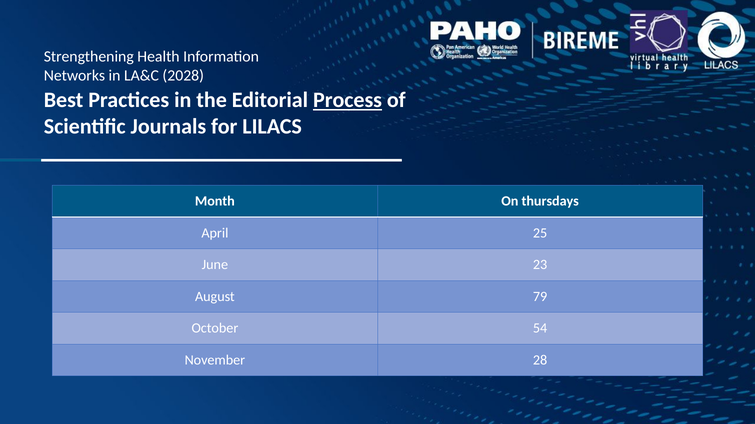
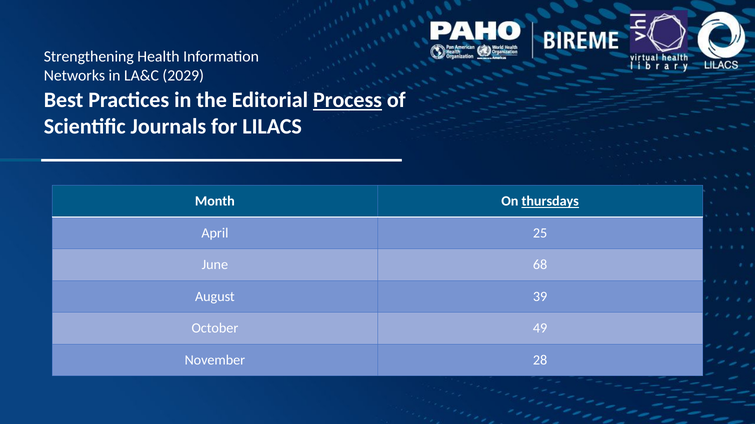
2028: 2028 -> 2029
thursdays underline: none -> present
23: 23 -> 68
79: 79 -> 39
54: 54 -> 49
